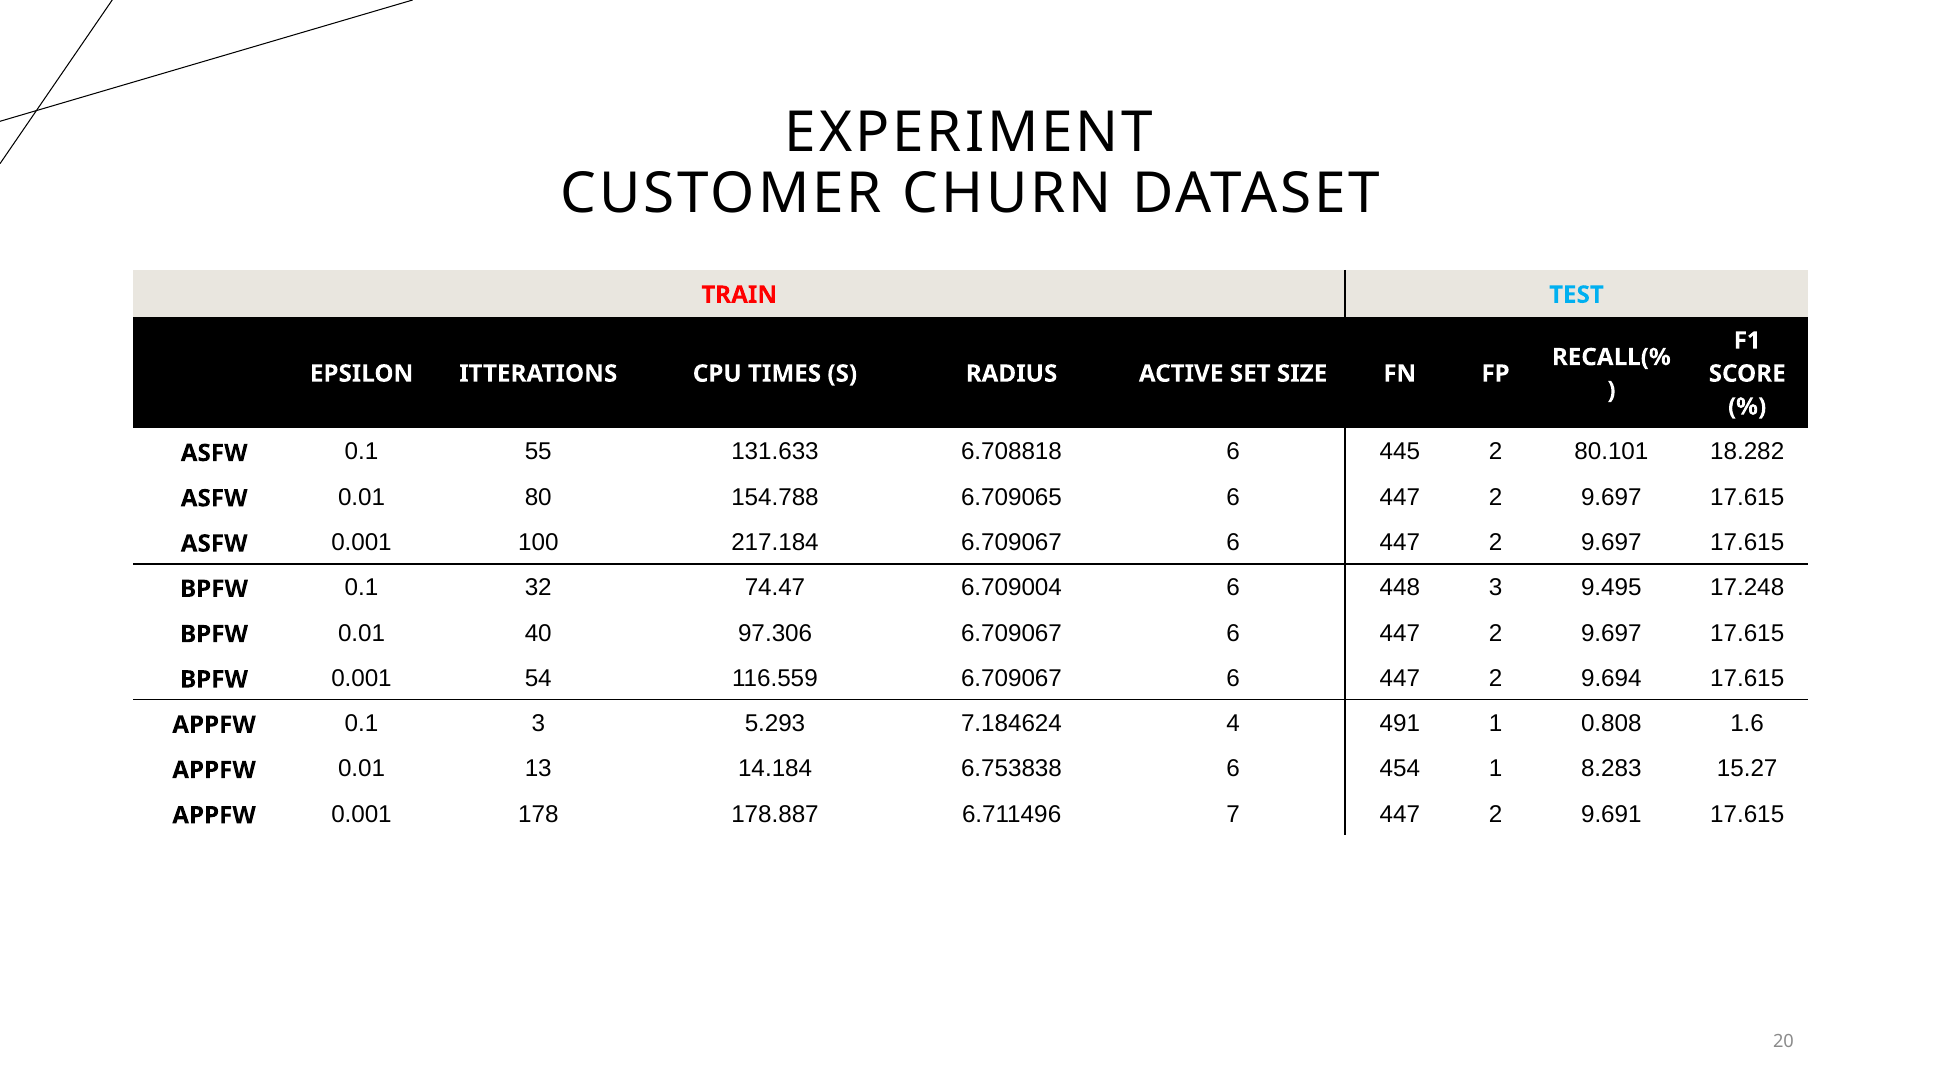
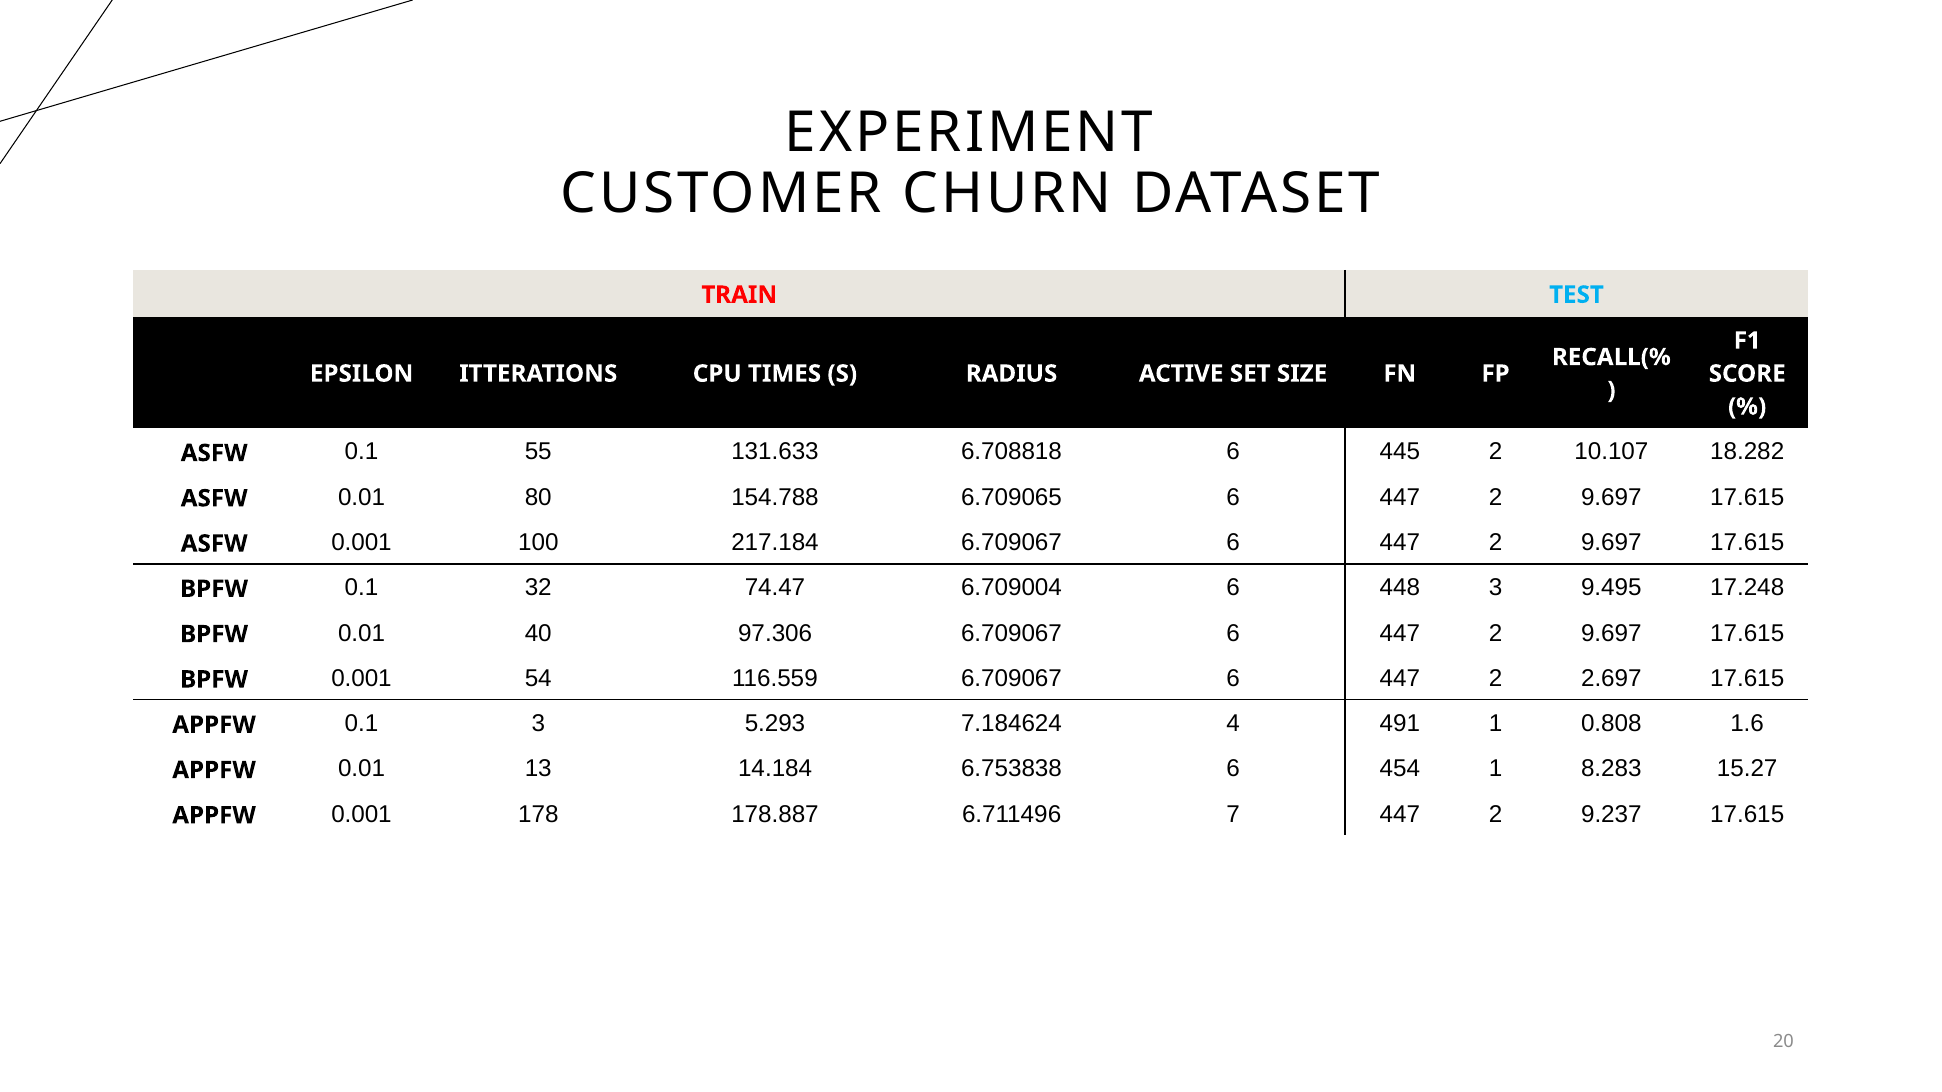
80.101: 80.101 -> 10.107
9.694: 9.694 -> 2.697
9.691: 9.691 -> 9.237
